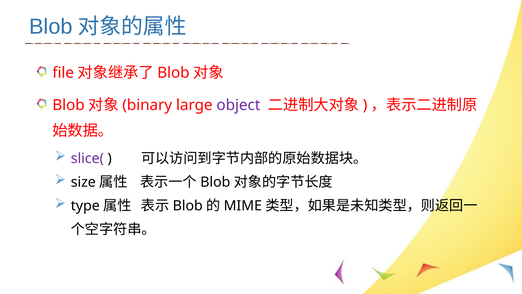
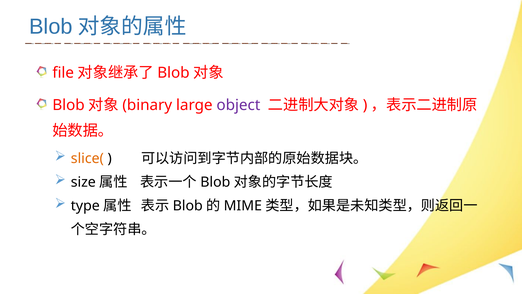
slice( colour: purple -> orange
